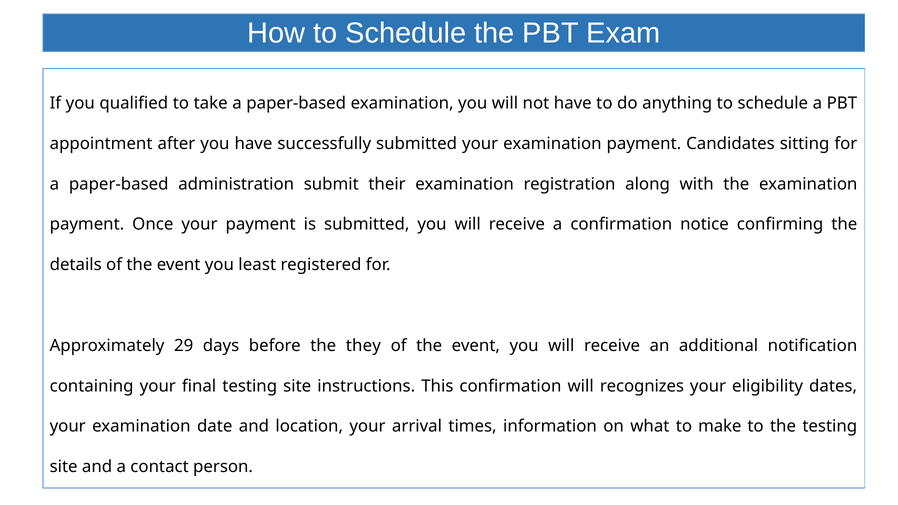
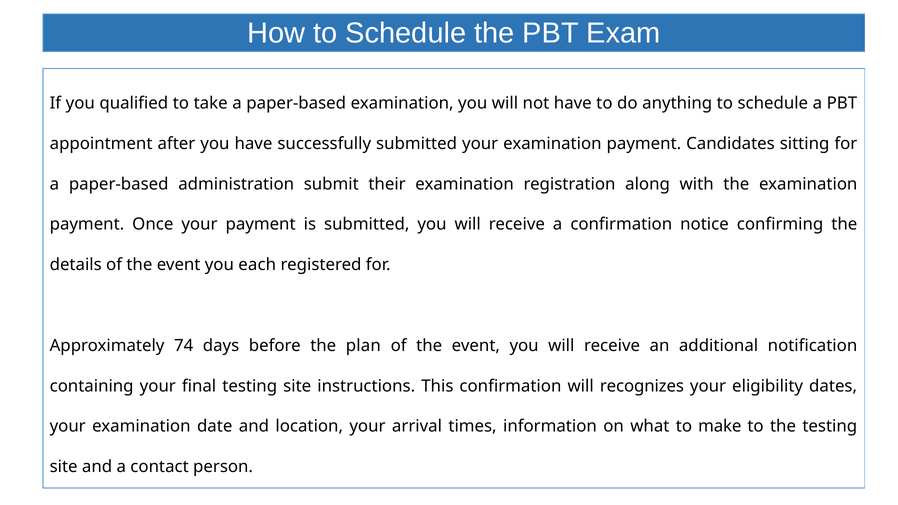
least: least -> each
29: 29 -> 74
they: they -> plan
